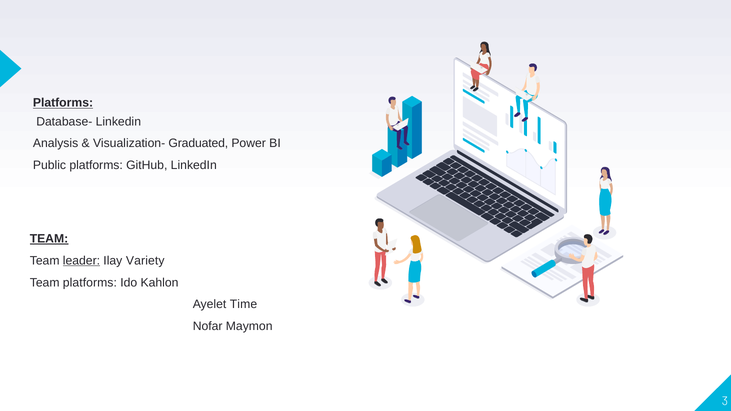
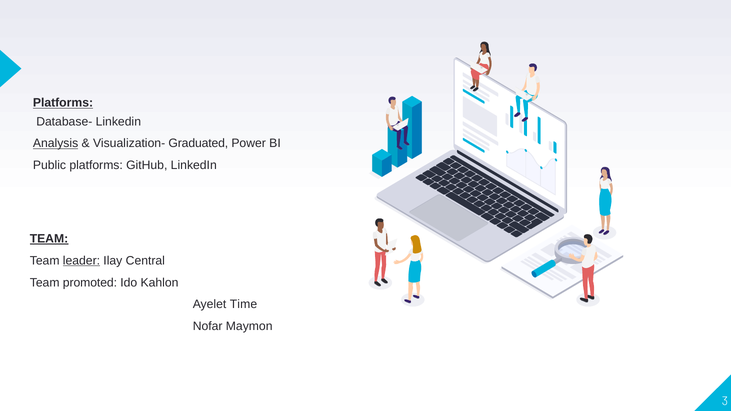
Analysis underline: none -> present
Variety: Variety -> Central
Team platforms: platforms -> promoted
